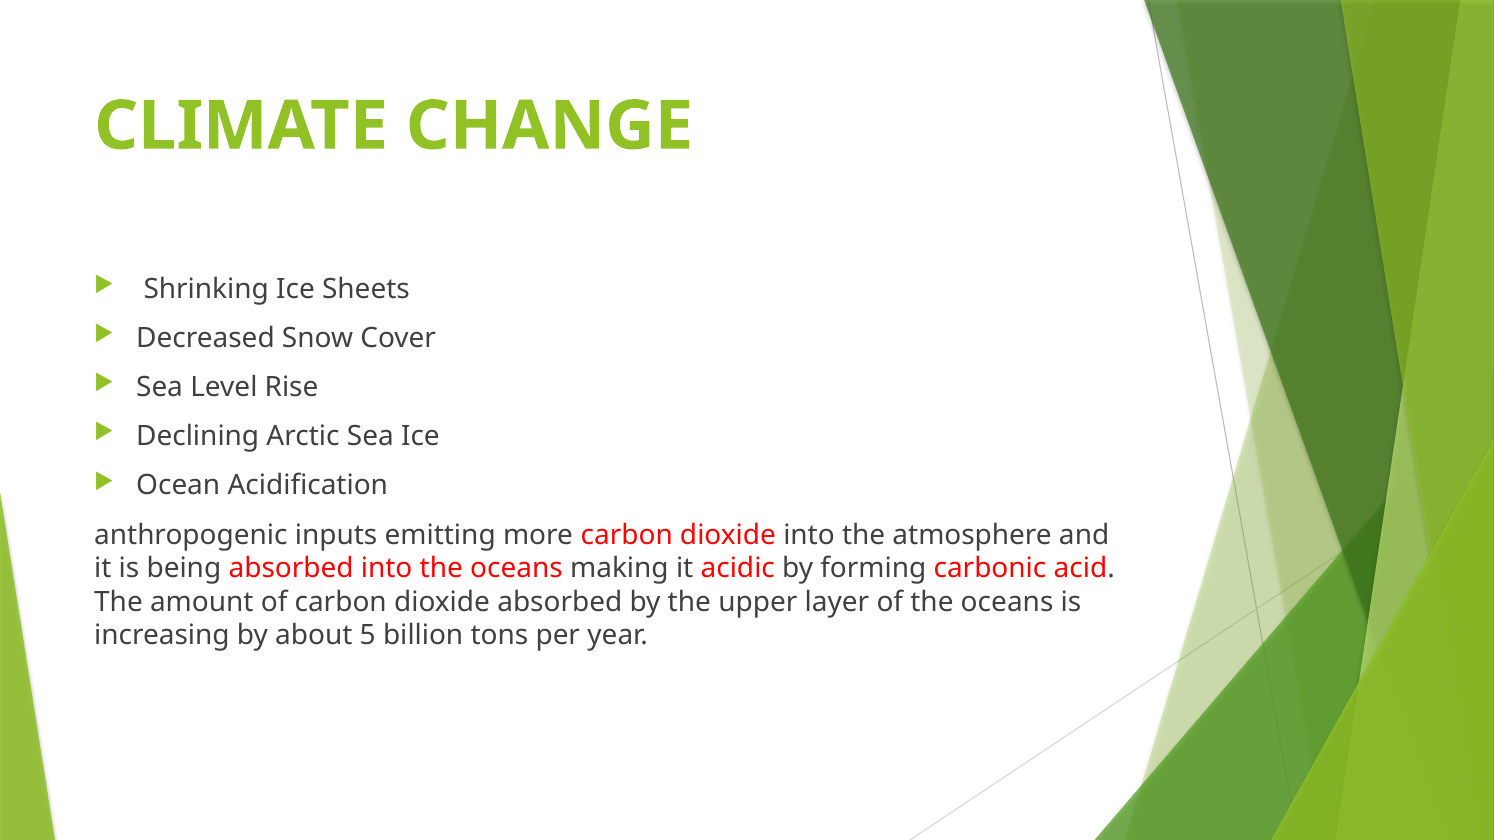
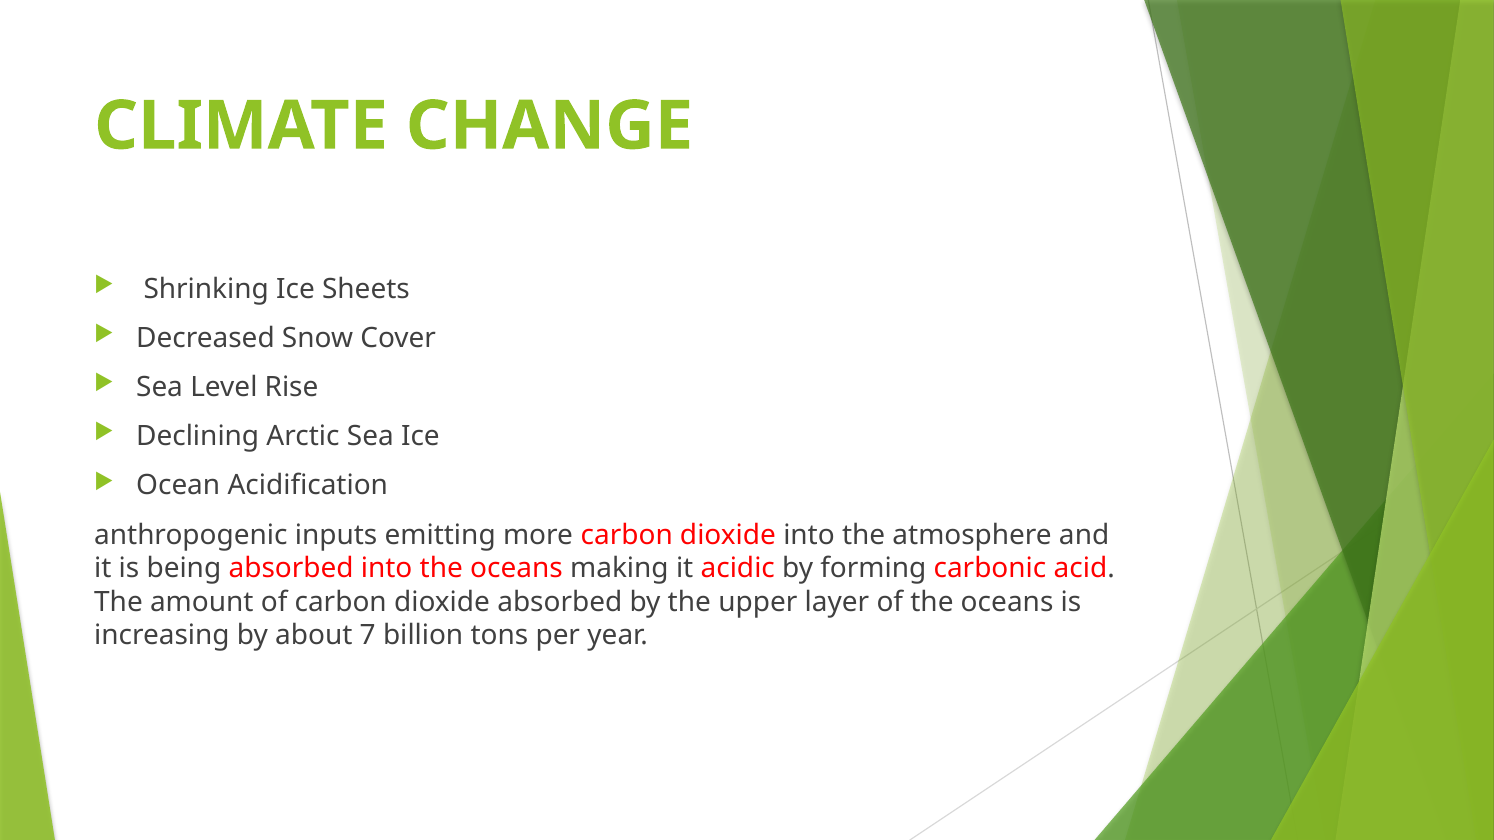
5: 5 -> 7
